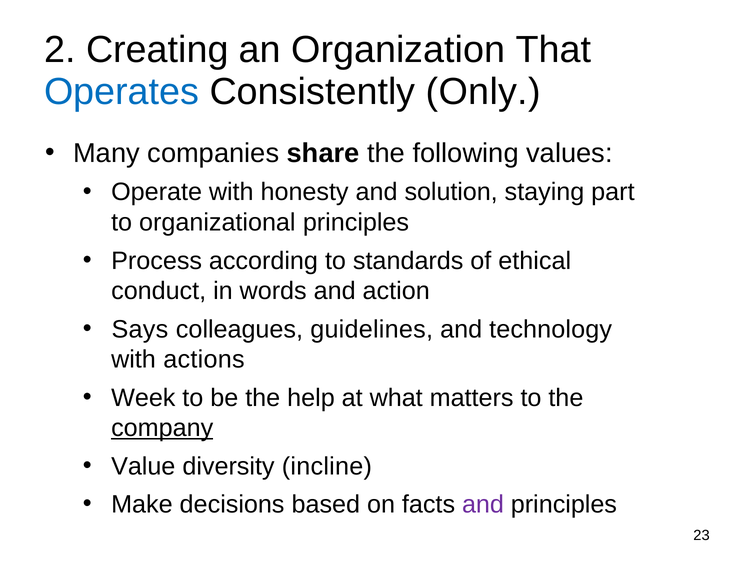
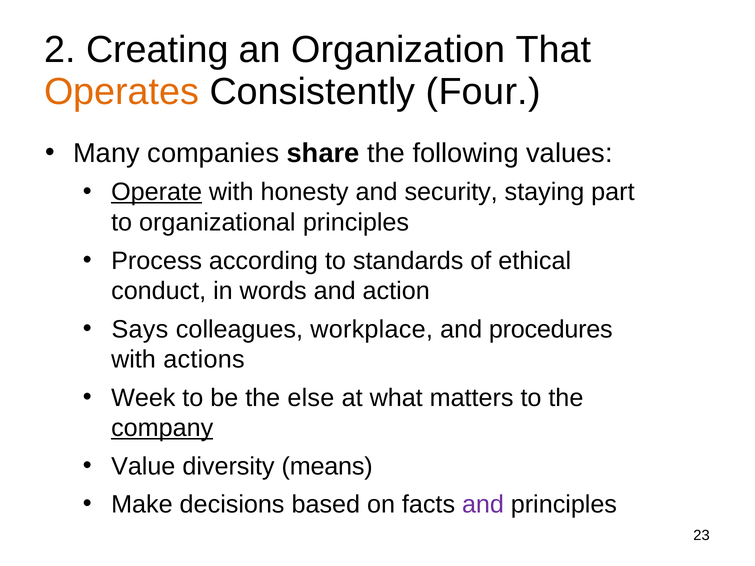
Operates colour: blue -> orange
Only: Only -> Four
Operate underline: none -> present
solution: solution -> security
guidelines: guidelines -> workplace
technology: technology -> procedures
help: help -> else
incline: incline -> means
